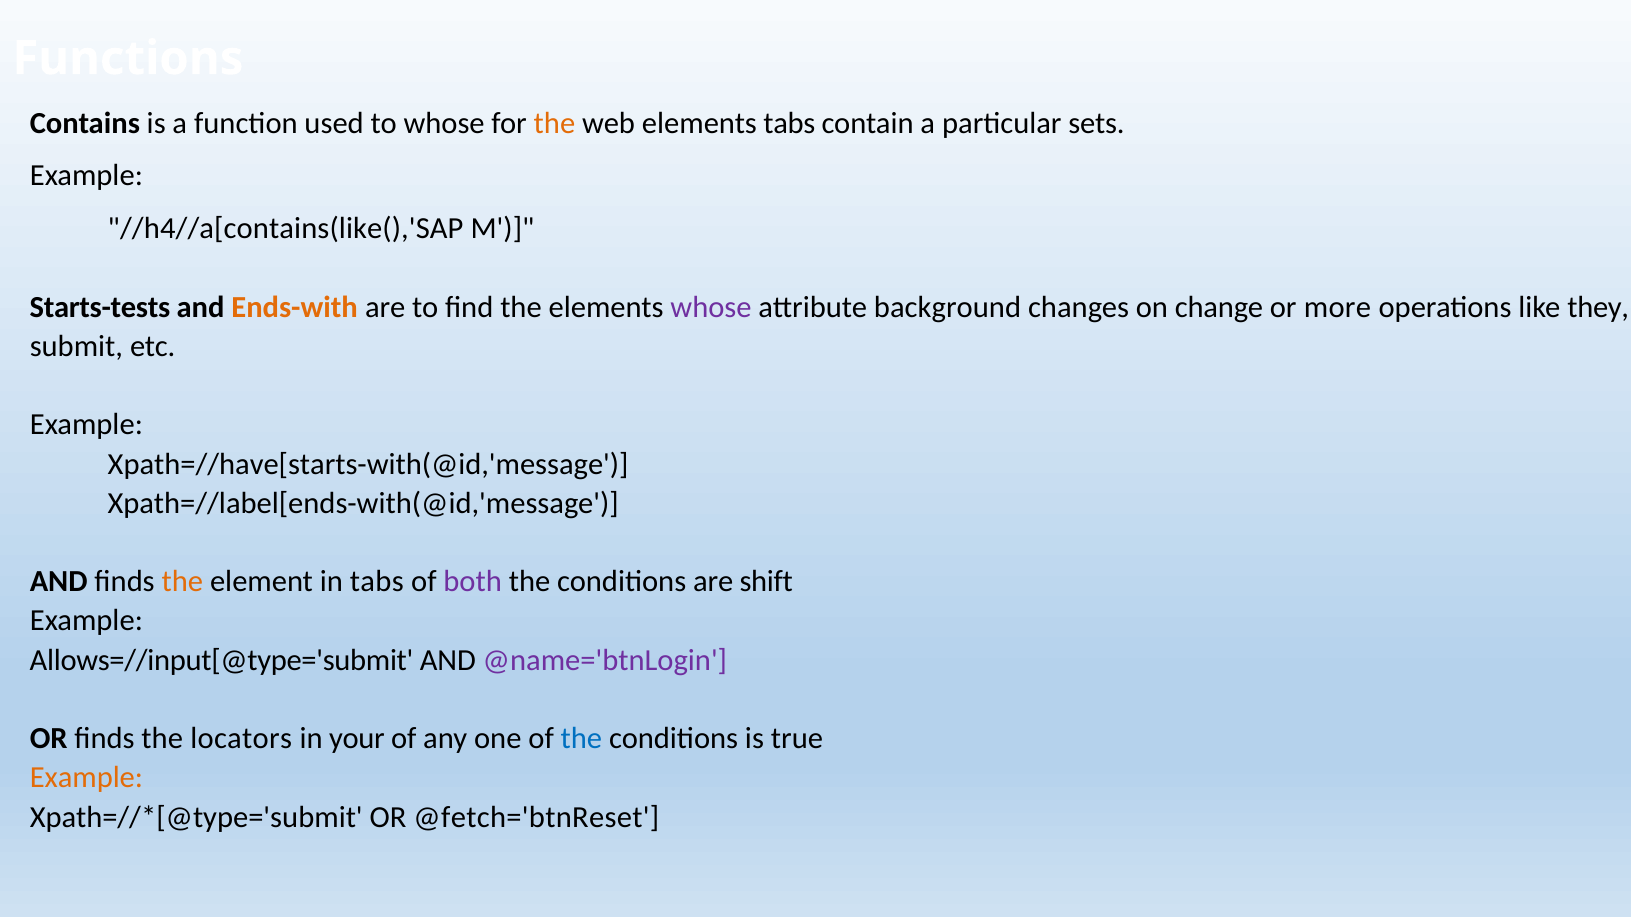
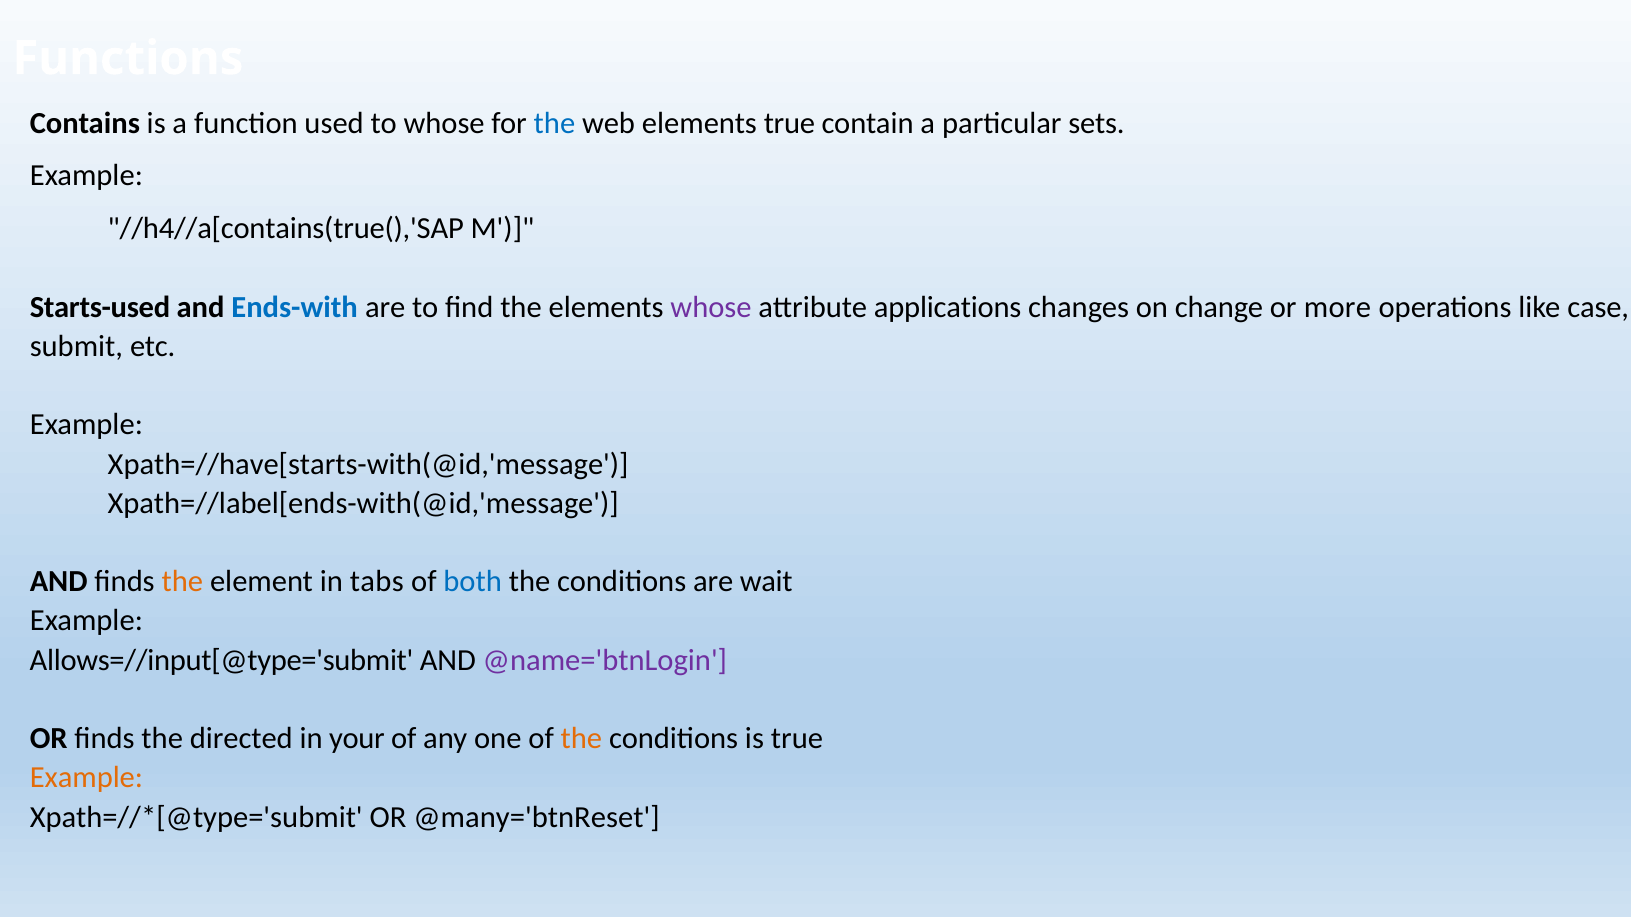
the at (554, 123) colour: orange -> blue
elements tabs: tabs -> true
//h4//a[contains(like(),'SAP: //h4//a[contains(like(),'SAP -> //h4//a[contains(true(),'SAP
Starts-tests: Starts-tests -> Starts-used
Ends-with colour: orange -> blue
background: background -> applications
they: they -> case
both colour: purple -> blue
shift: shift -> wait
locators: locators -> directed
the at (581, 739) colour: blue -> orange
@fetch='btnReset: @fetch='btnReset -> @many='btnReset
